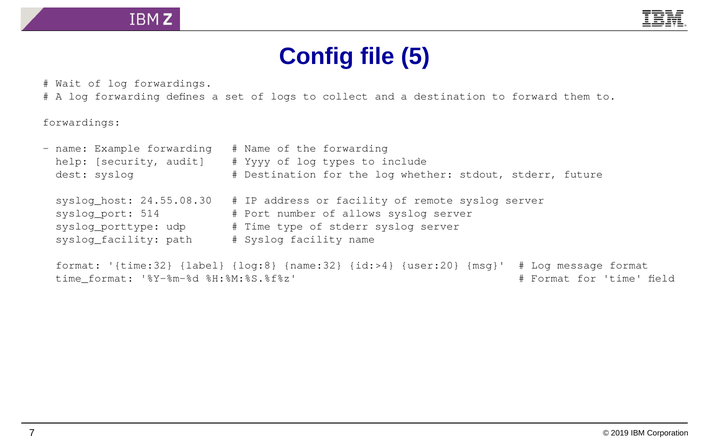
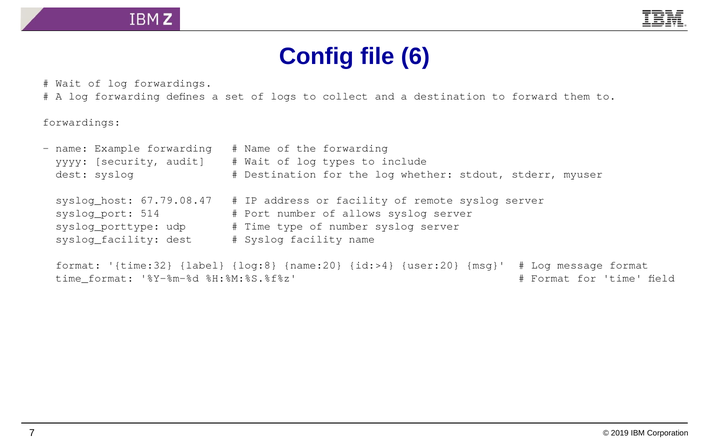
5: 5 -> 6
help: help -> yyyy
Yyyy at (258, 161): Yyyy -> Wait
future: future -> myuser
24.55.08.30: 24.55.08.30 -> 67.79.08.47
of stderr: stderr -> number
syslog_facility path: path -> dest
name:32: name:32 -> name:20
